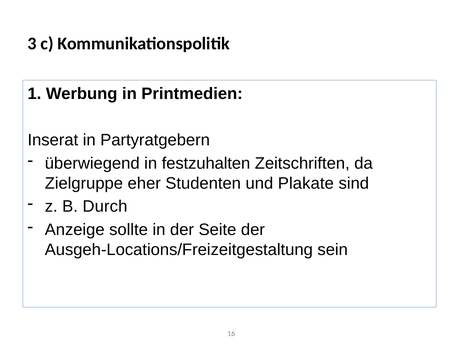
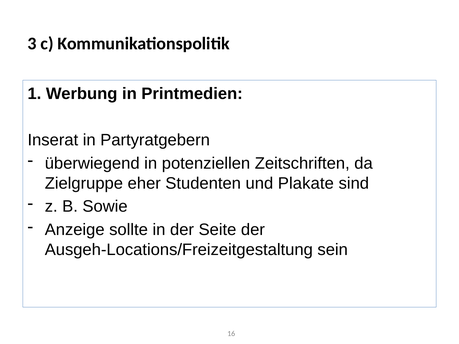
festzuhalten: festzuhalten -> potenziellen
Durch: Durch -> Sowie
